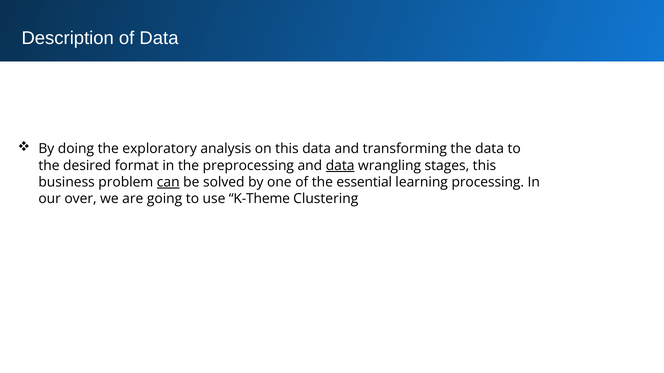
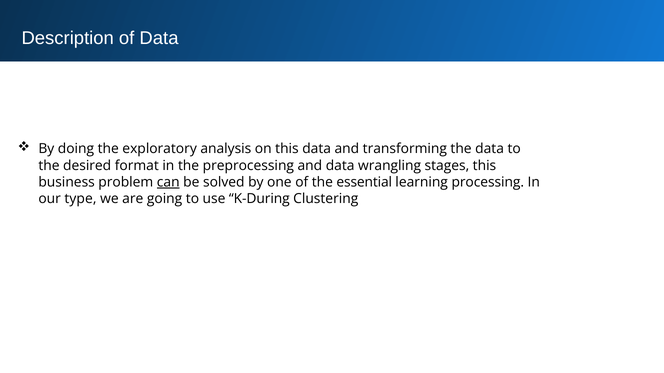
data at (340, 166) underline: present -> none
over: over -> type
K-Theme: K-Theme -> K-During
